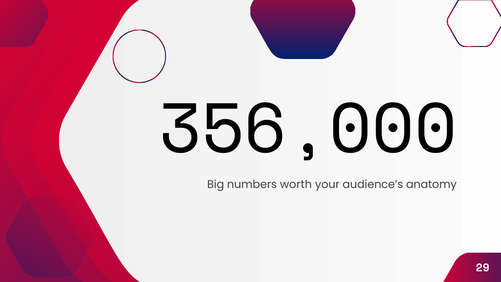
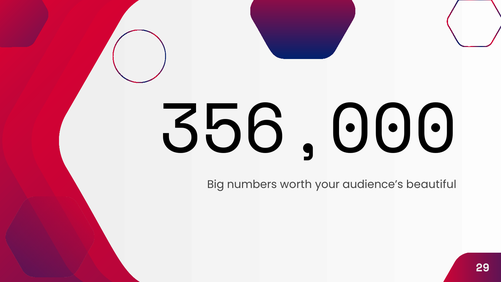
anatomy: anatomy -> beautiful
